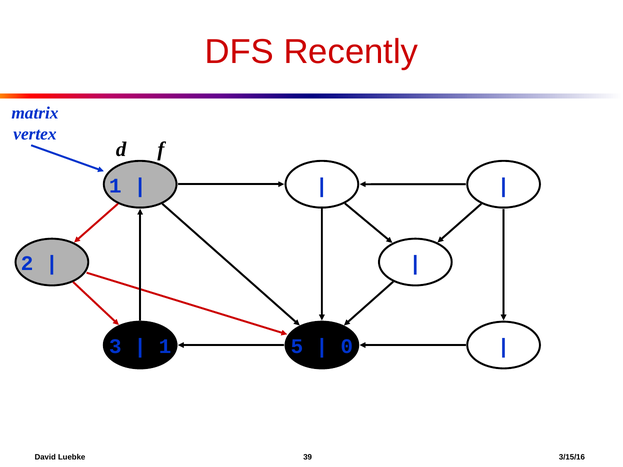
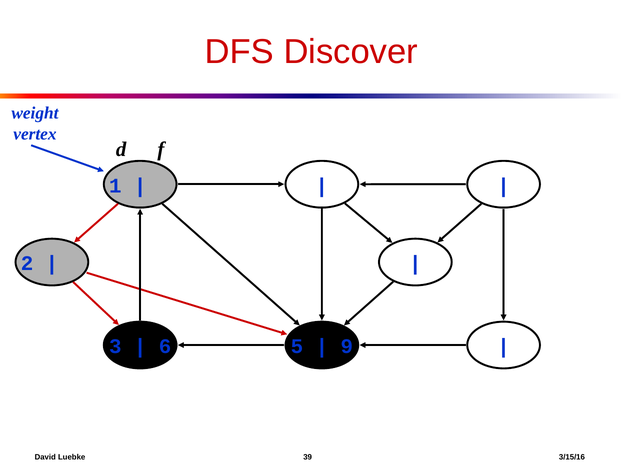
Recently: Recently -> Discover
matrix: matrix -> weight
1 at (165, 347): 1 -> 6
0: 0 -> 9
